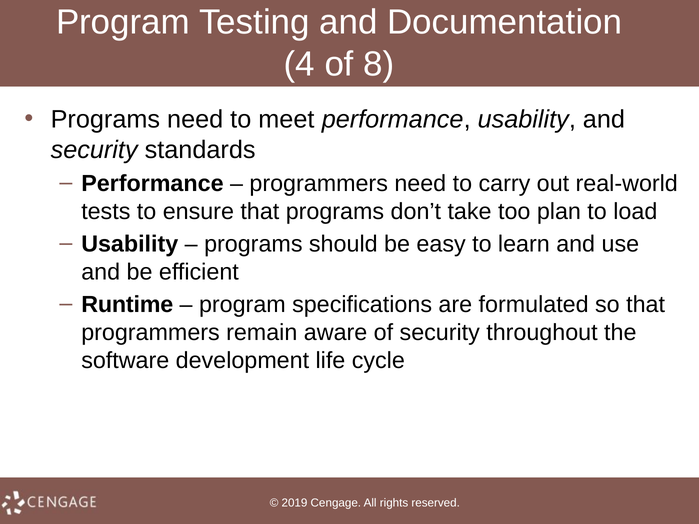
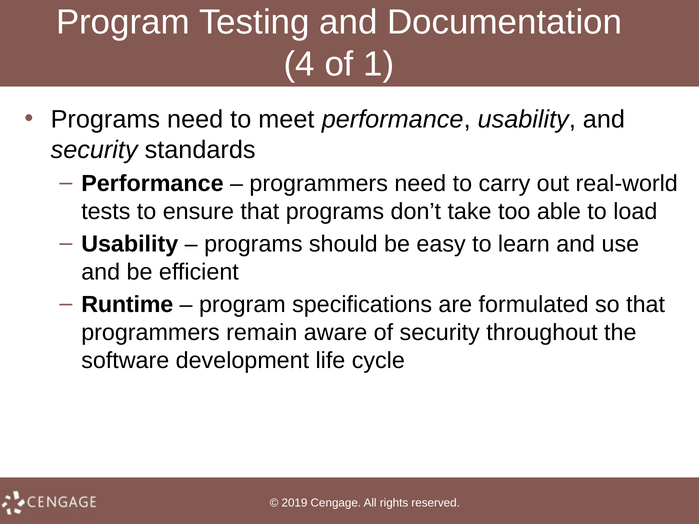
8: 8 -> 1
plan: plan -> able
